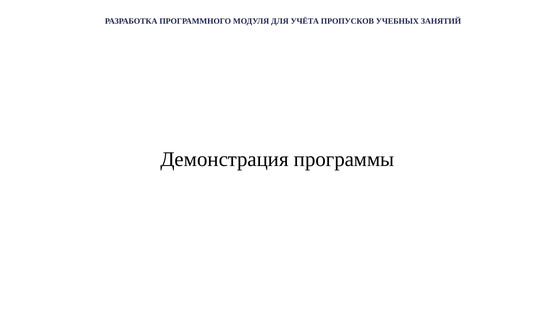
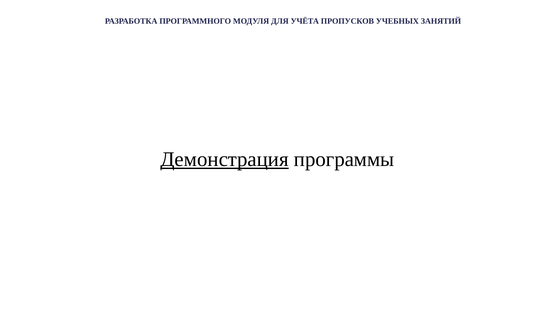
Демонстрация underline: none -> present
